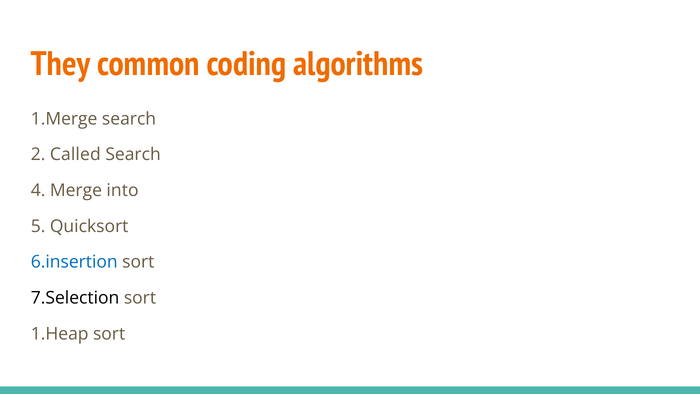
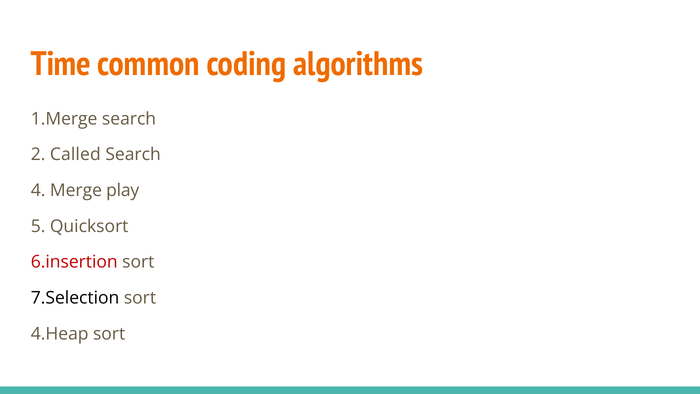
They: They -> Time
into: into -> play
6.insertion colour: blue -> red
1.Heap: 1.Heap -> 4.Heap
